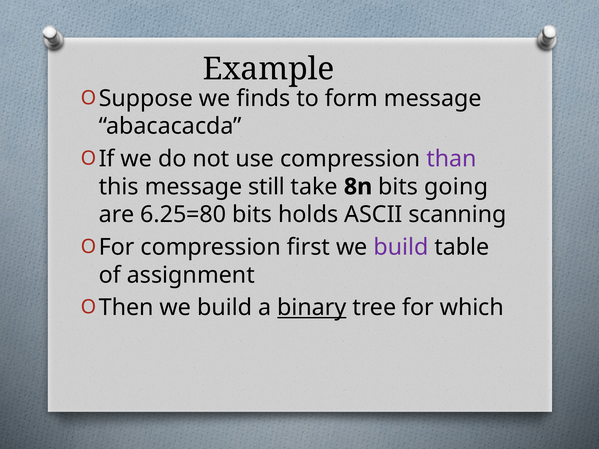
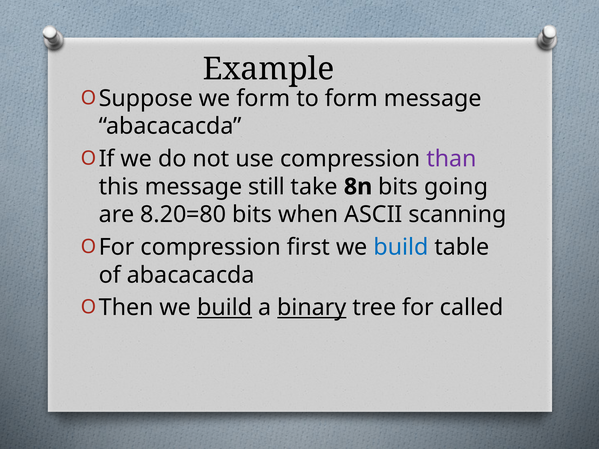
we finds: finds -> form
6.25=80: 6.25=80 -> 8.20=80
holds: holds -> when
build at (401, 247) colour: purple -> blue
of assignment: assignment -> abacacacda
build at (225, 308) underline: none -> present
which: which -> called
